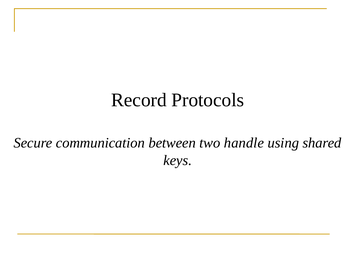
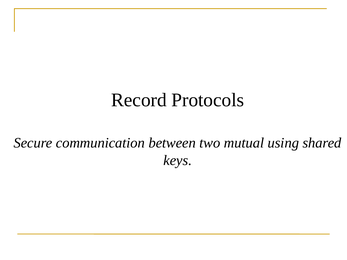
handle: handle -> mutual
